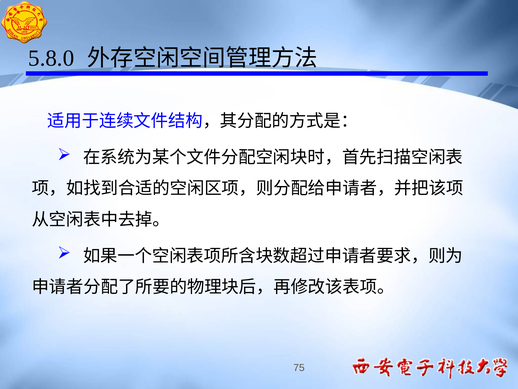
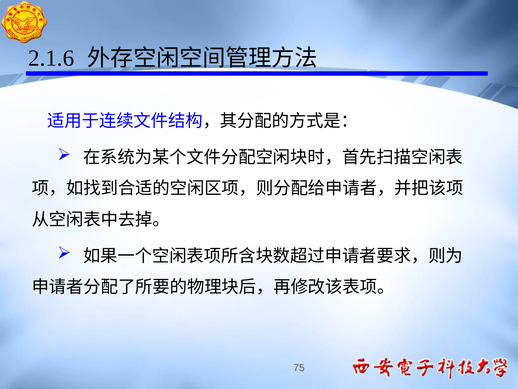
5.8.0: 5.8.0 -> 2.1.6
